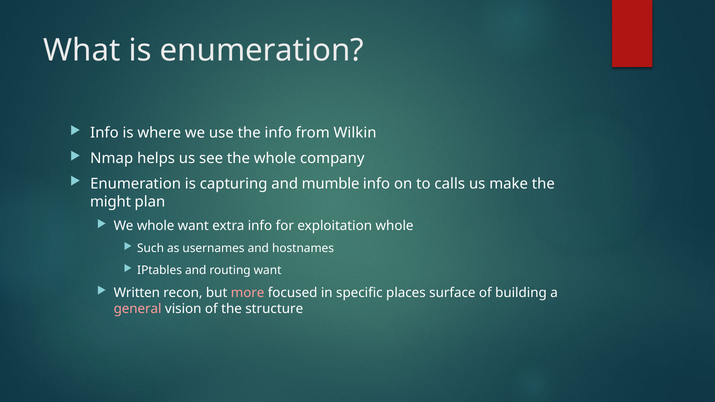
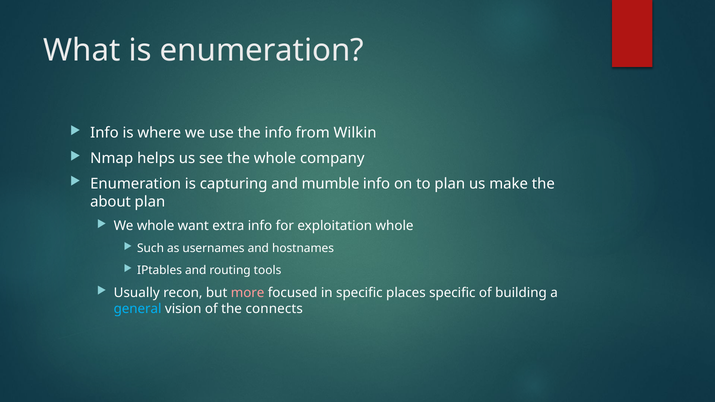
to calls: calls -> plan
might: might -> about
routing want: want -> tools
Written: Written -> Usually
places surface: surface -> specific
general colour: pink -> light blue
structure: structure -> connects
